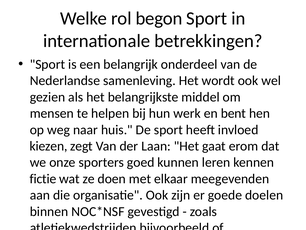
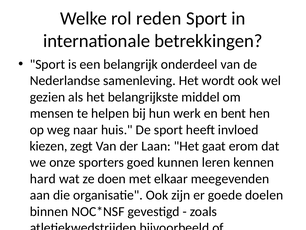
begon: begon -> reden
fictie at (43, 178): fictie -> hard
